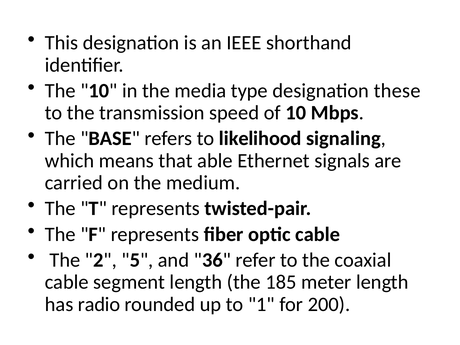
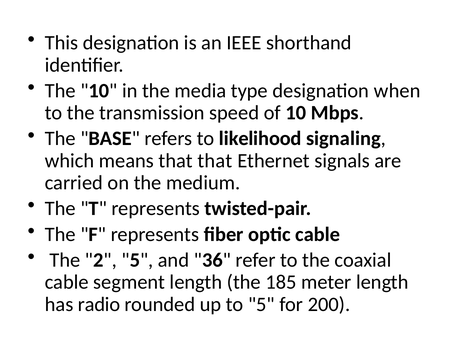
these: these -> when
that able: able -> that
to 1: 1 -> 5
